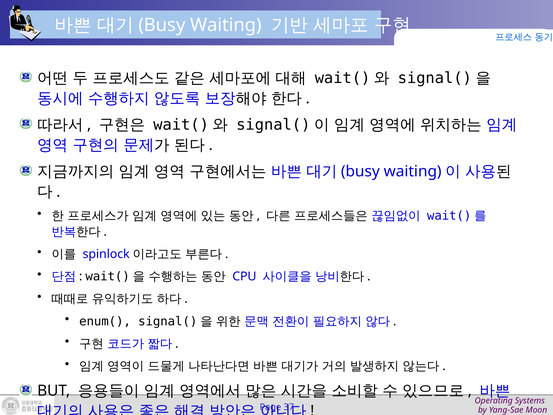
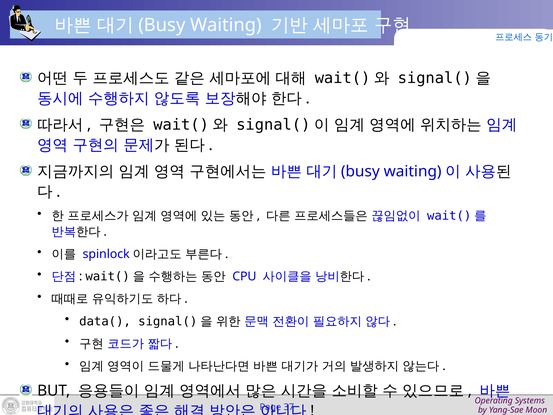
enum(: enum( -> data(
